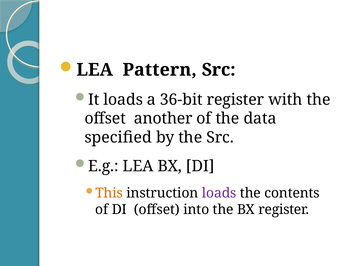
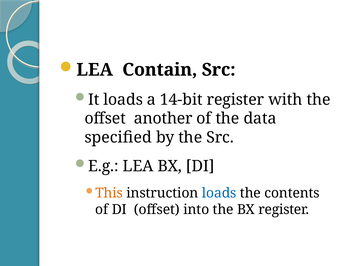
Pattern: Pattern -> Contain
36-bit: 36-bit -> 14-bit
loads at (219, 193) colour: purple -> blue
